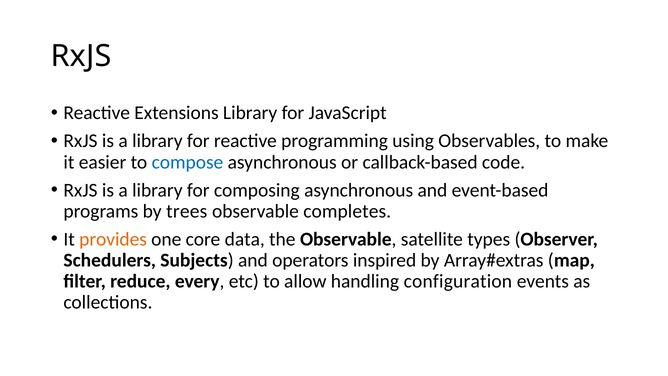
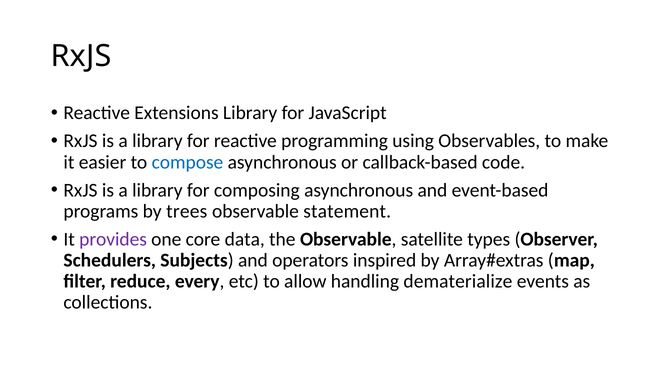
completes: completes -> statement
provides colour: orange -> purple
configuration: configuration -> dematerialize
